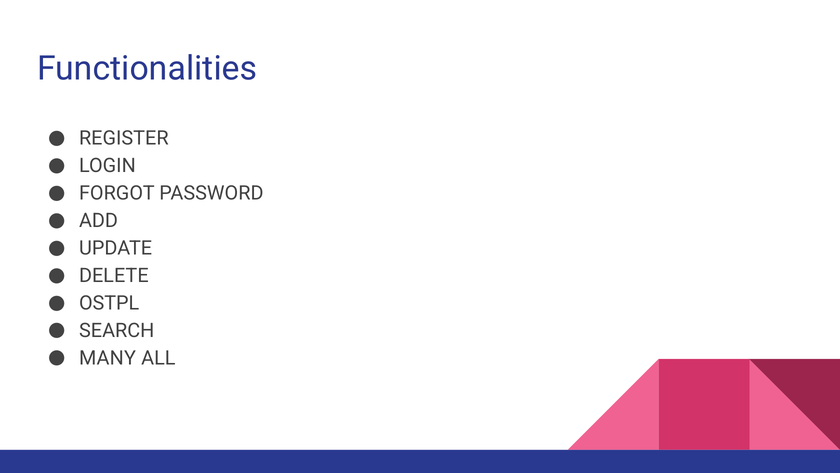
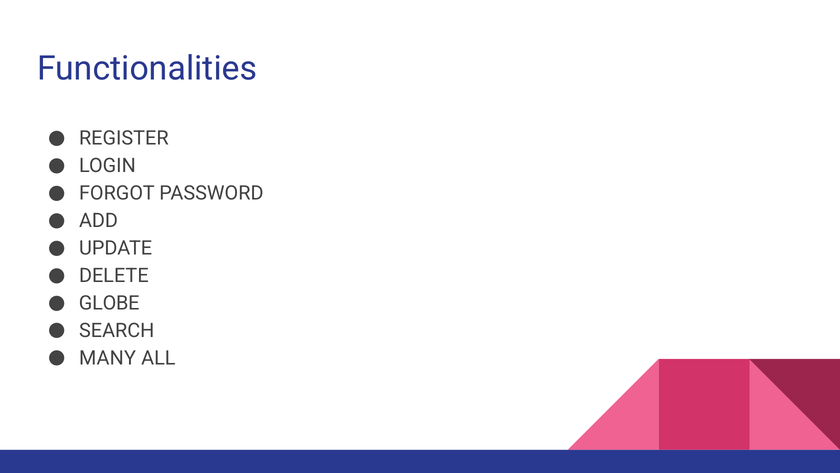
OSTPL: OSTPL -> GLOBE
